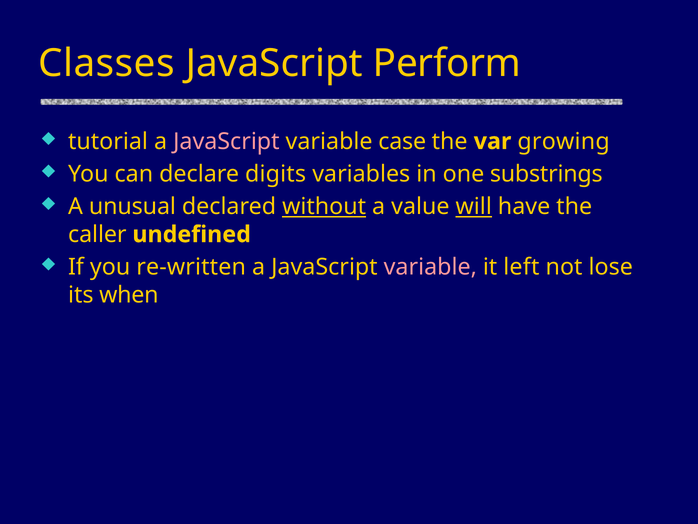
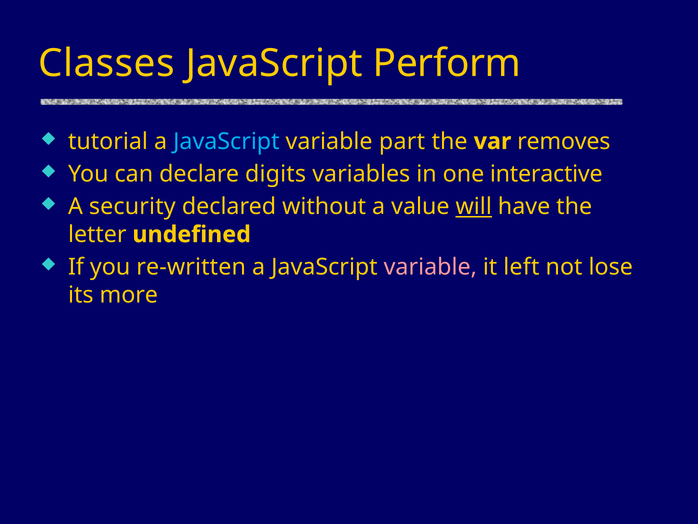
JavaScript at (226, 141) colour: pink -> light blue
case: case -> part
growing: growing -> removes
substrings: substrings -> interactive
unusual: unusual -> security
without underline: present -> none
caller: caller -> letter
when: when -> more
